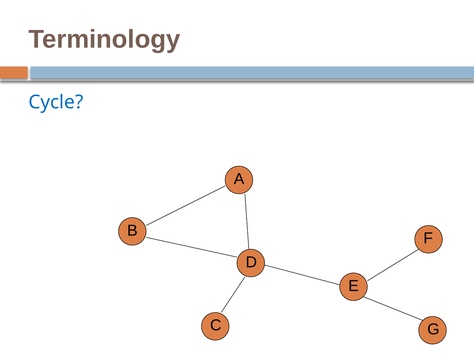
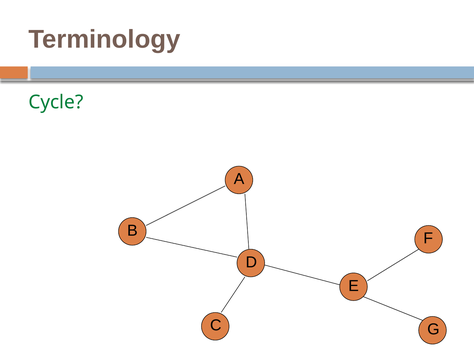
Cycle colour: blue -> green
